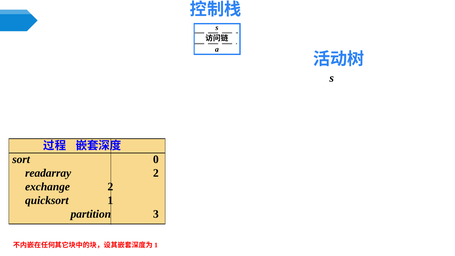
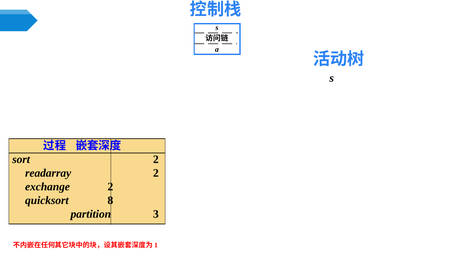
sort 0: 0 -> 2
1: 1 -> 8
